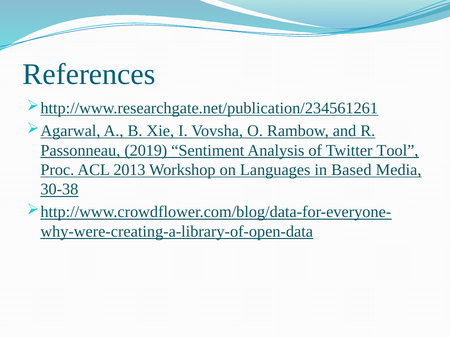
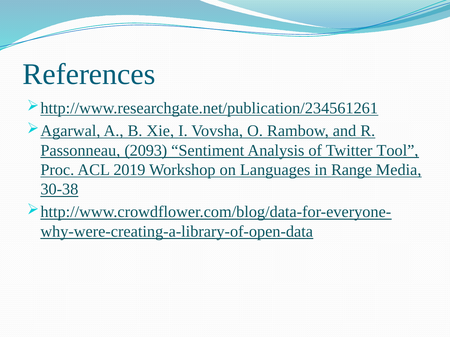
2019: 2019 -> 2093
2013: 2013 -> 2019
Based: Based -> Range
